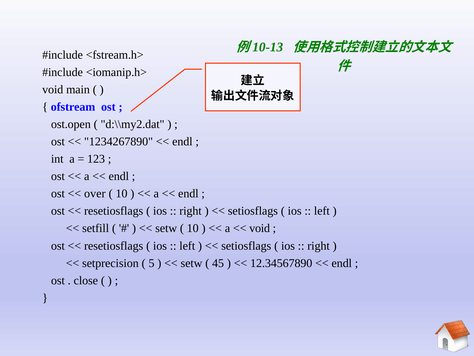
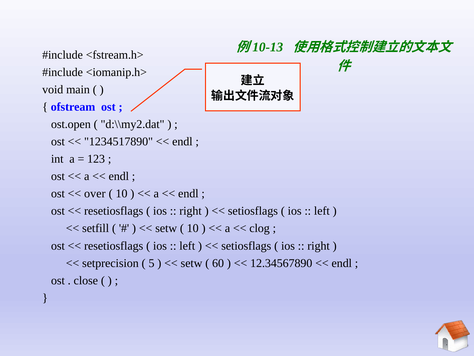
1234267890: 1234267890 -> 1234517890
void at (260, 228): void -> clog
45: 45 -> 60
